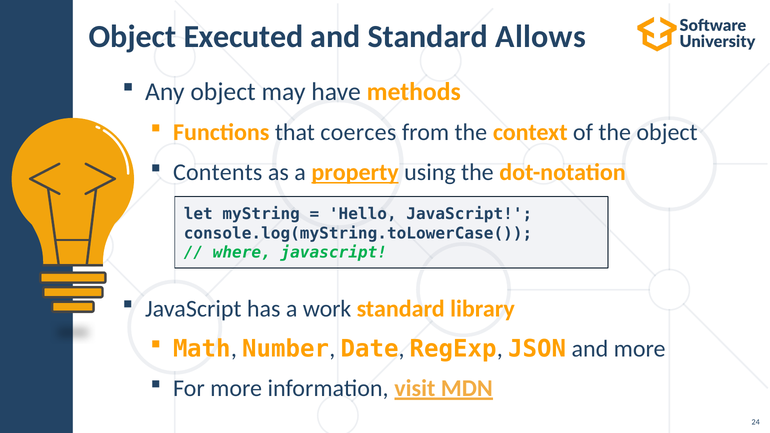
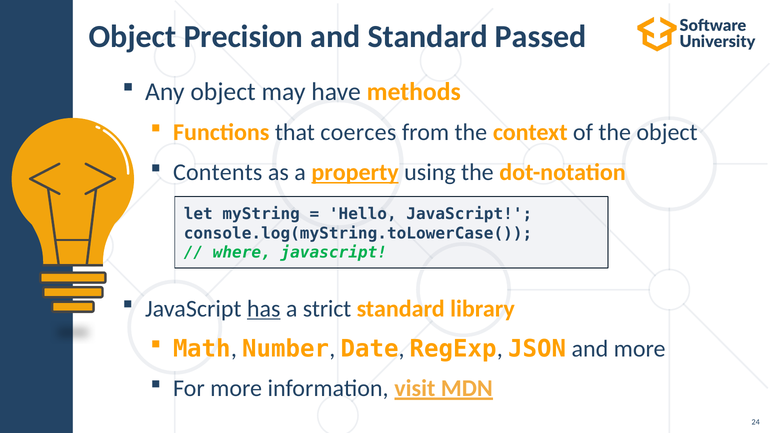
Executed: Executed -> Precision
Allows: Allows -> Passed
has underline: none -> present
work: work -> strict
